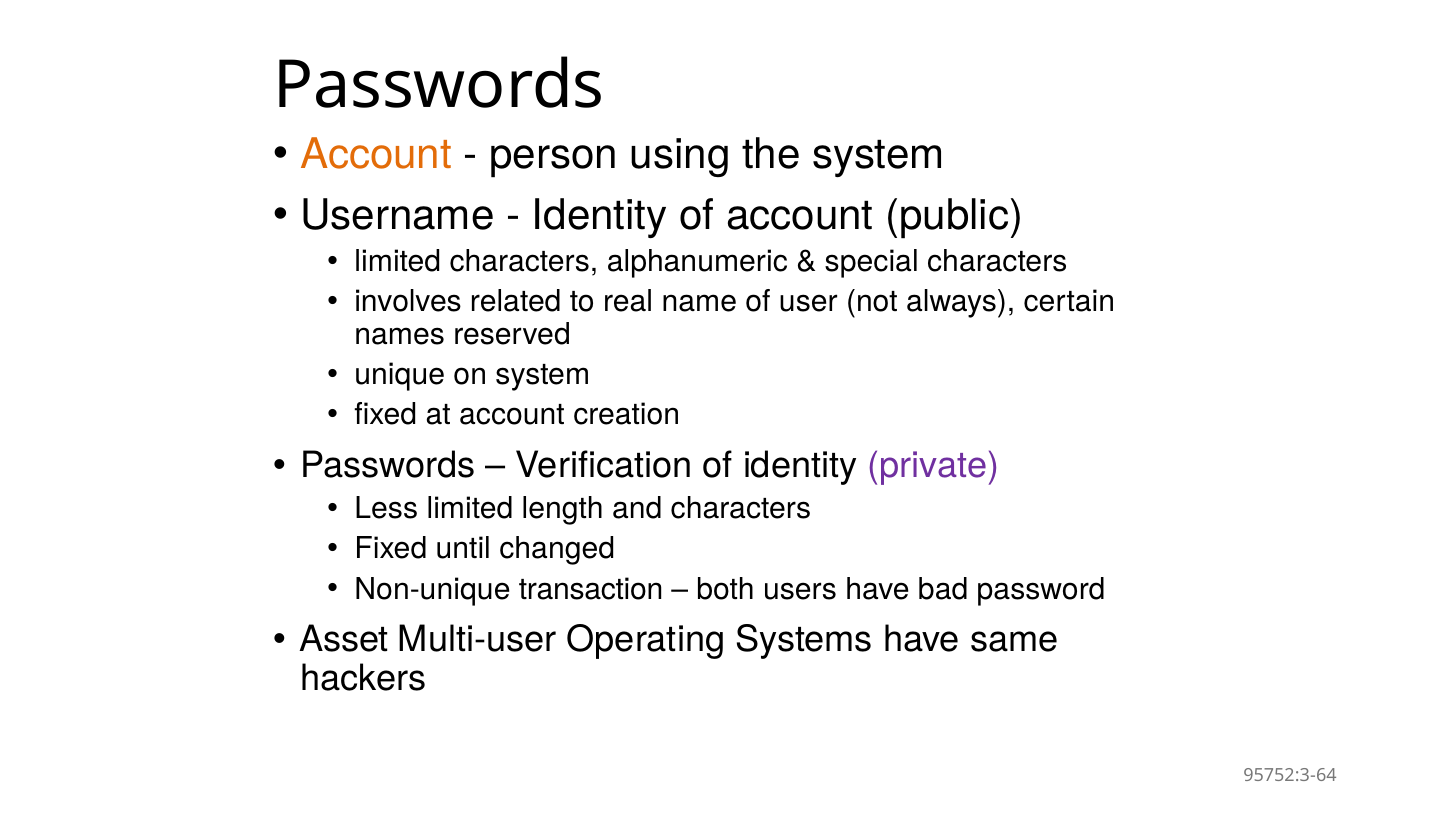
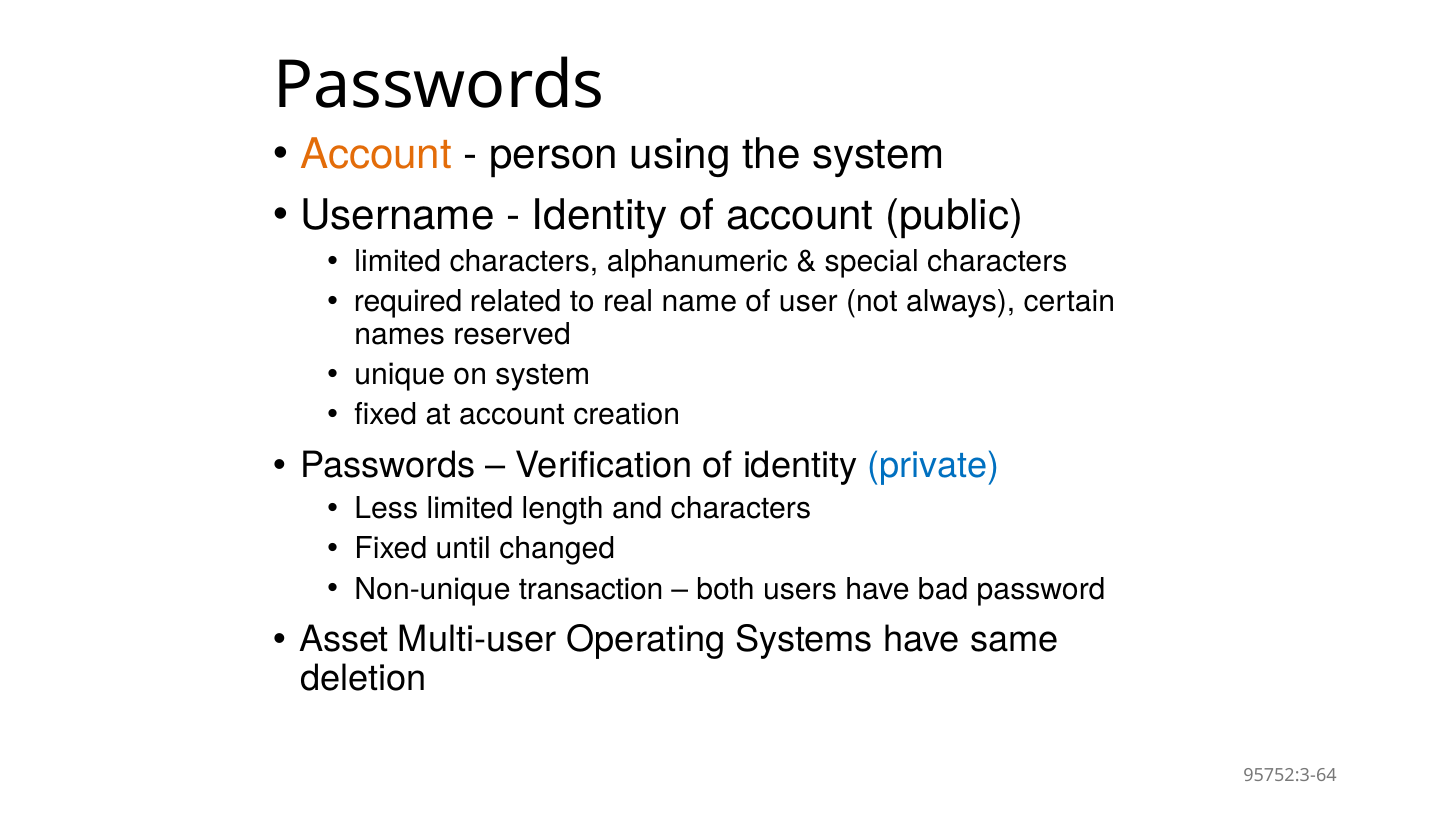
involves: involves -> required
private colour: purple -> blue
hackers: hackers -> deletion
